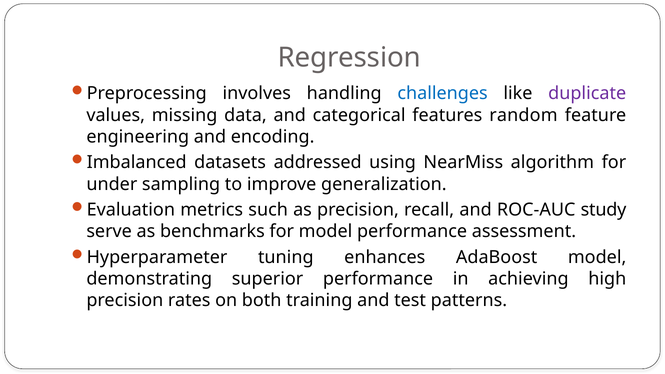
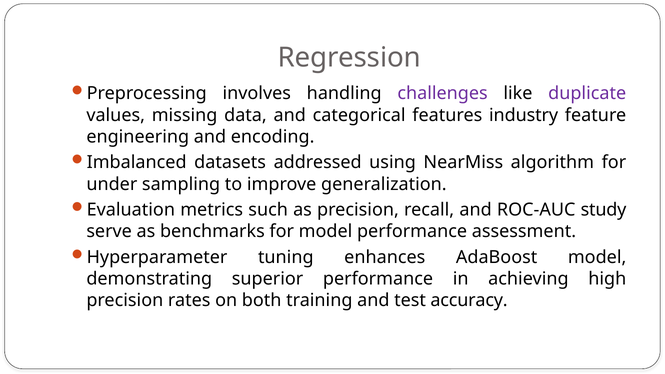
challenges colour: blue -> purple
random: random -> industry
patterns: patterns -> accuracy
